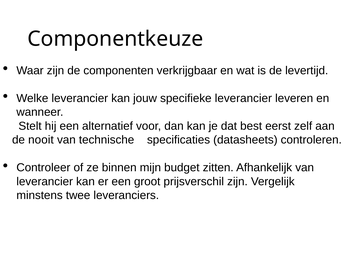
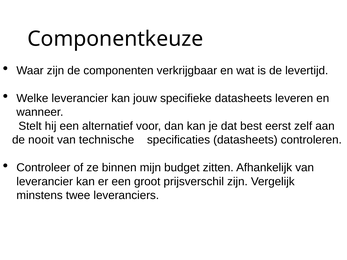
specifieke leverancier: leverancier -> datasheets
